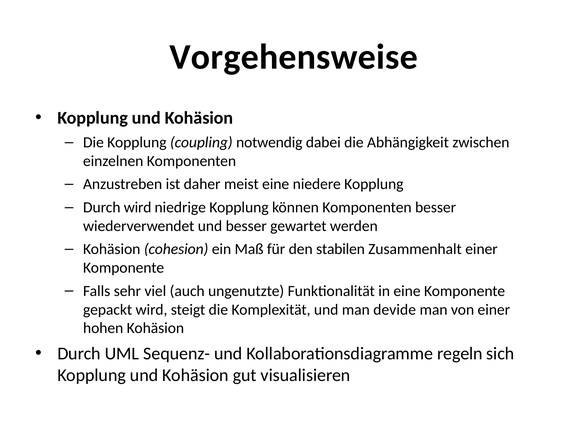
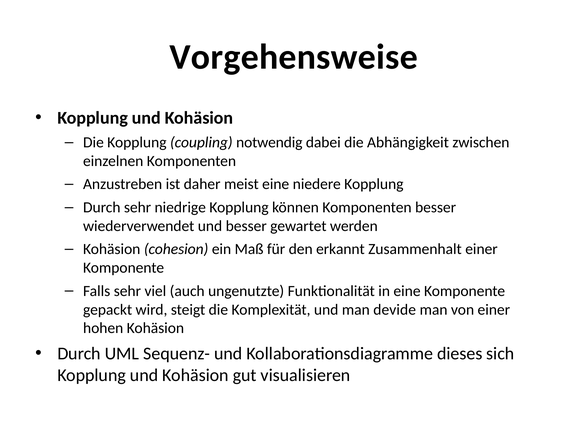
Durch wird: wird -> sehr
stabilen: stabilen -> erkannt
regeln: regeln -> dieses
